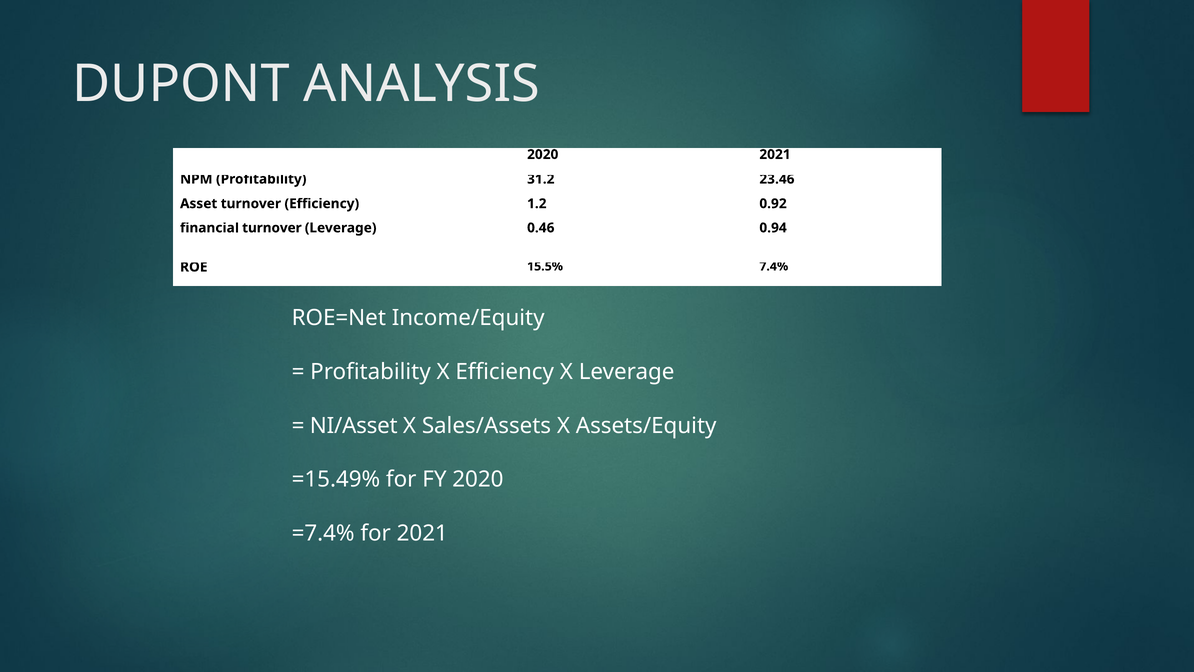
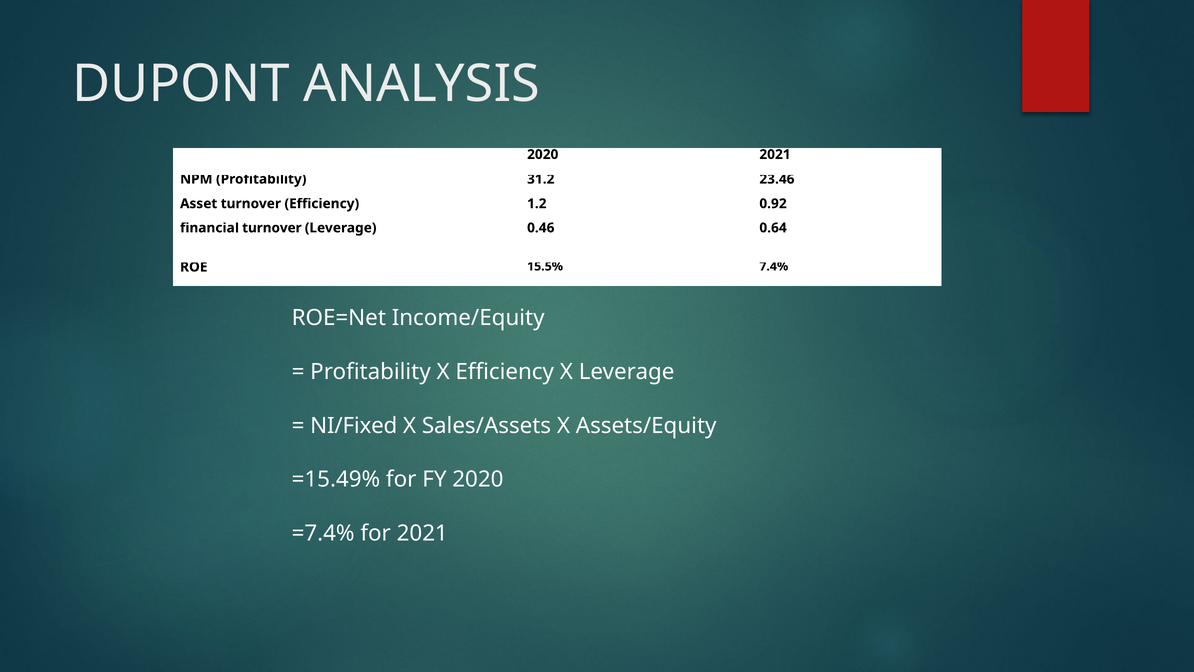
0.94: 0.94 -> 0.64
NI/Asset: NI/Asset -> NI/Fixed
